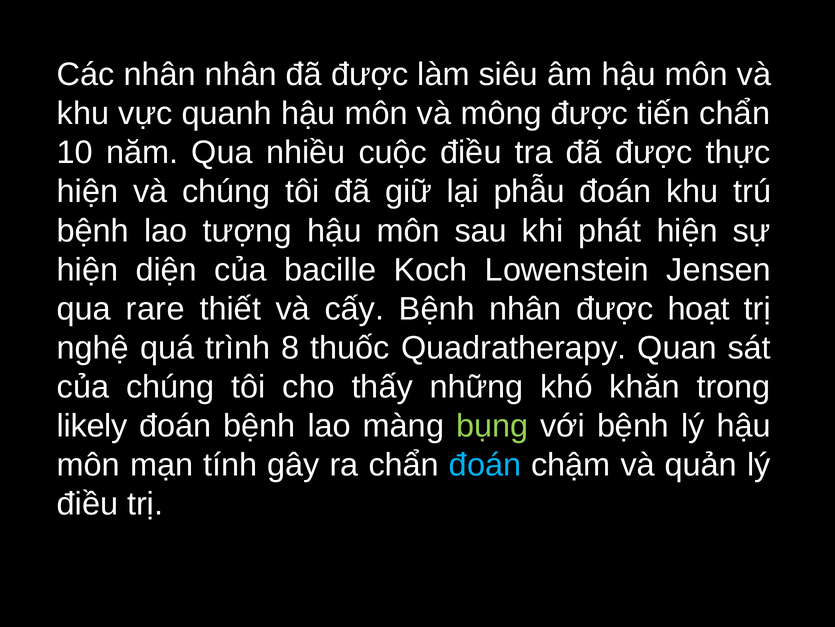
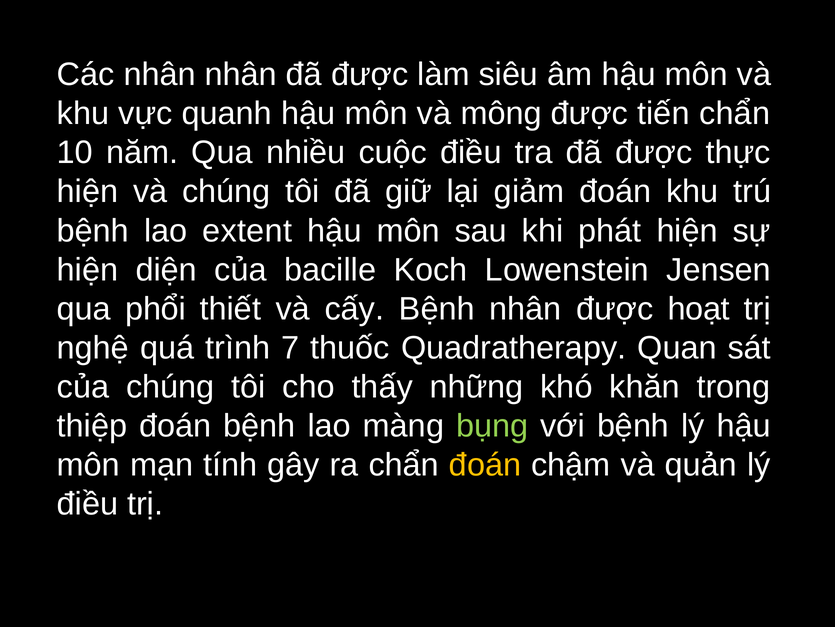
phẫu: phẫu -> giảm
tượng: tượng -> extent
rare: rare -> phổi
8: 8 -> 7
likely: likely -> thiệp
đoán at (485, 464) colour: light blue -> yellow
